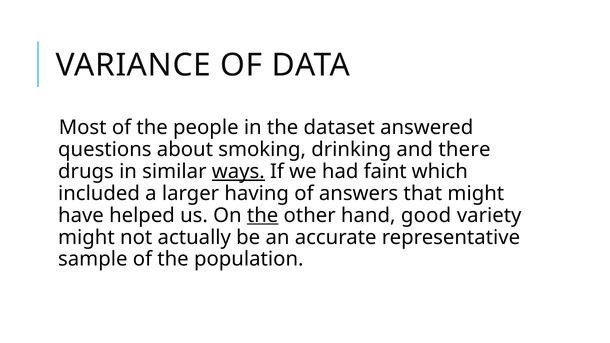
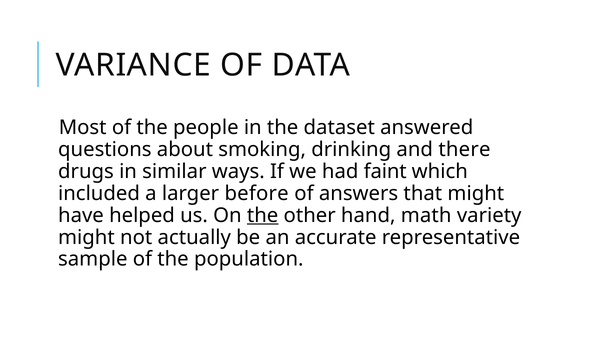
ways underline: present -> none
having: having -> before
good: good -> math
